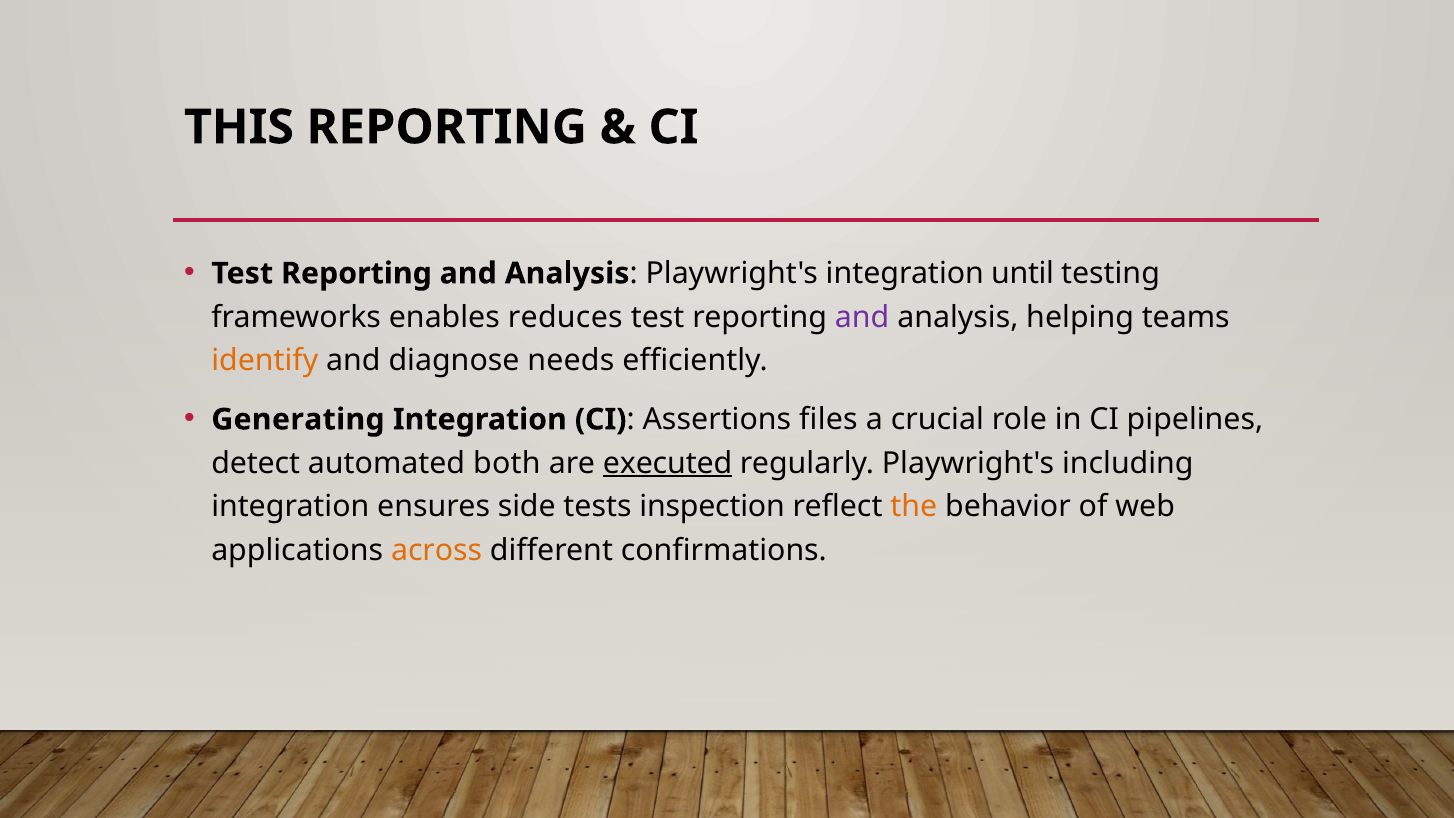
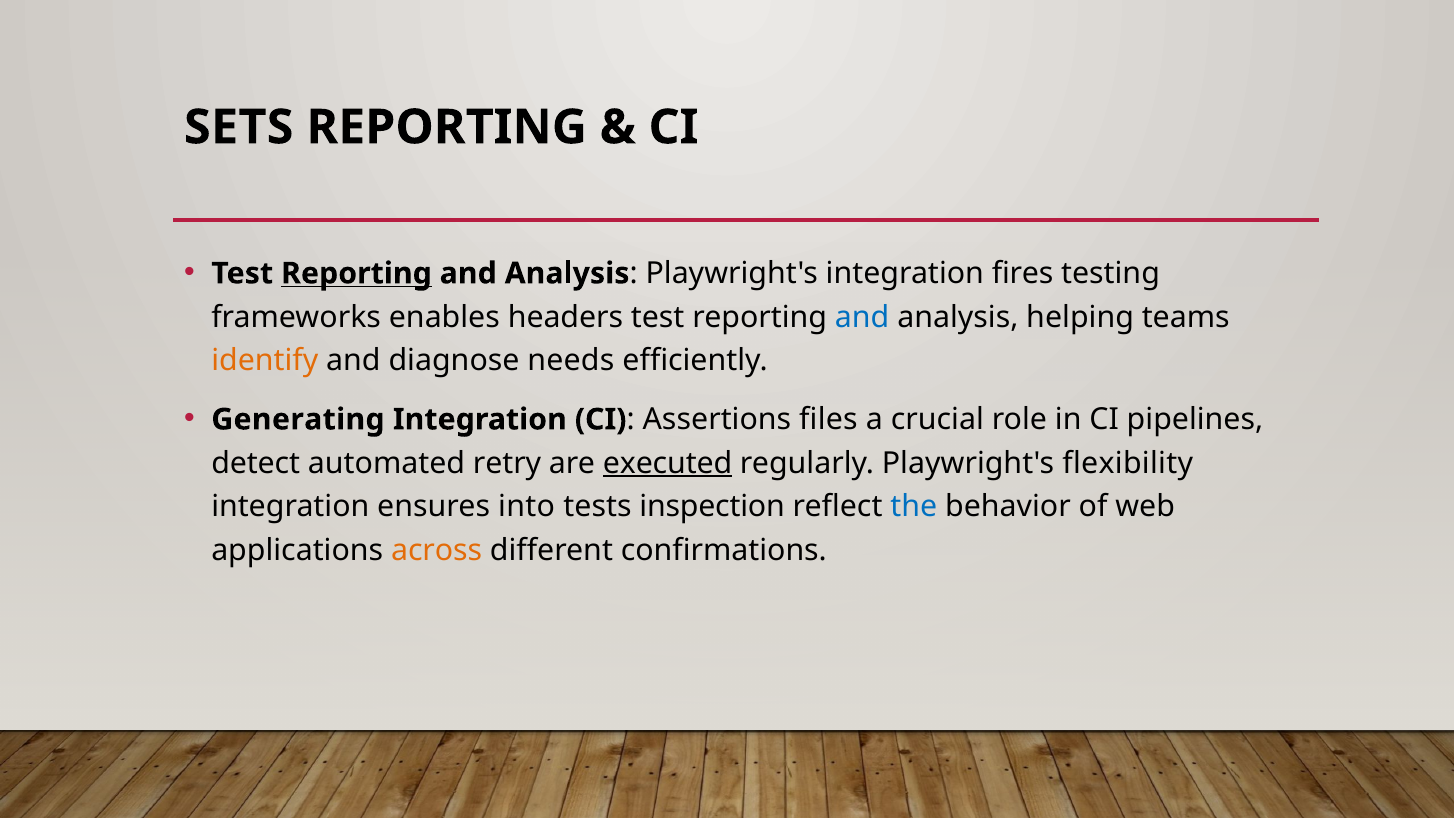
THIS: THIS -> SETS
Reporting at (356, 273) underline: none -> present
until: until -> fires
reduces: reduces -> headers
and at (862, 317) colour: purple -> blue
both: both -> retry
including: including -> flexibility
side: side -> into
the colour: orange -> blue
